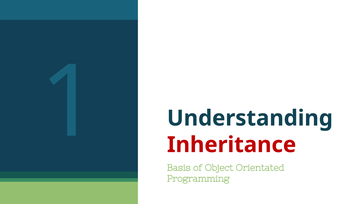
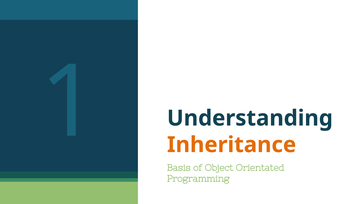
Inheritance colour: red -> orange
